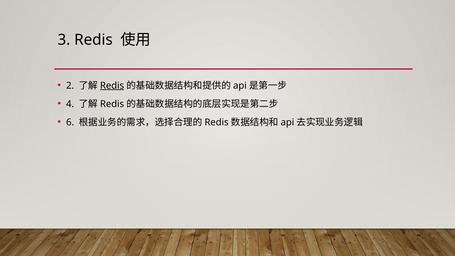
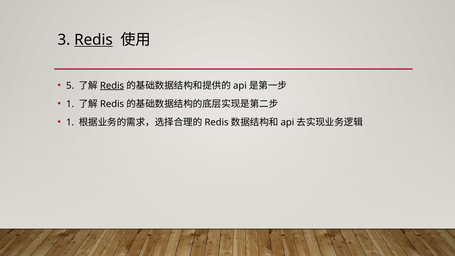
Redis at (94, 40) underline: none -> present
2: 2 -> 5
4 at (70, 104): 4 -> 1
6 at (70, 122): 6 -> 1
